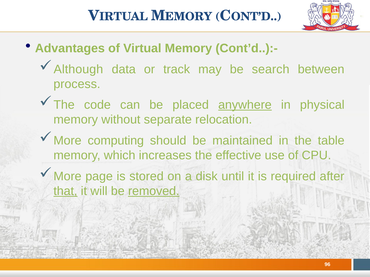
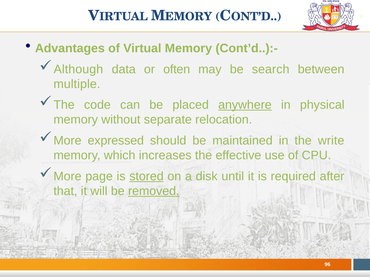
track: track -> often
process: process -> multiple
computing: computing -> expressed
table: table -> write
stored underline: none -> present
that underline: present -> none
